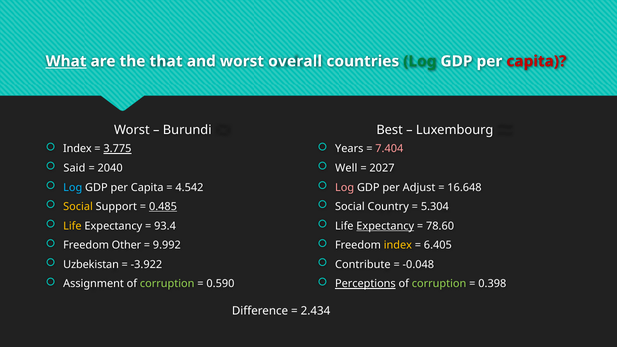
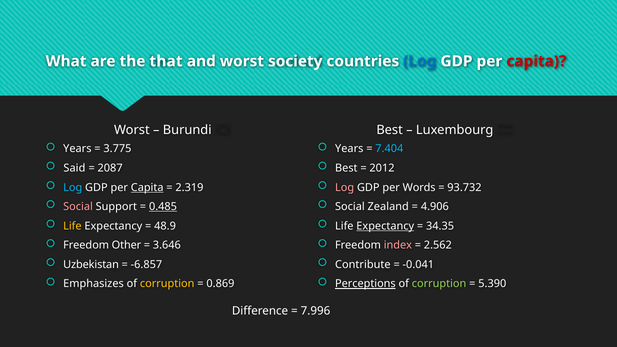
What underline: present -> none
overall: overall -> society
Log at (420, 61) colour: green -> blue
Index at (77, 149): Index -> Years
3.775 underline: present -> none
7.404 colour: pink -> light blue
2040: 2040 -> 2087
Well at (346, 168): Well -> Best
2027: 2027 -> 2012
Capita at (147, 187) underline: none -> present
4.542: 4.542 -> 2.319
Adjust: Adjust -> Words
16.648: 16.648 -> 93.732
Social at (78, 207) colour: yellow -> pink
Country: Country -> Zealand
5.304: 5.304 -> 4.906
93.4: 93.4 -> 48.9
78.60: 78.60 -> 34.35
9.992: 9.992 -> 3.646
index at (398, 245) colour: yellow -> pink
6.405: 6.405 -> 2.562
-3.922: -3.922 -> -6.857
-0.048: -0.048 -> -0.041
Assignment: Assignment -> Emphasizes
corruption at (167, 284) colour: light green -> yellow
0.590: 0.590 -> 0.869
0.398: 0.398 -> 5.390
2.434: 2.434 -> 7.996
